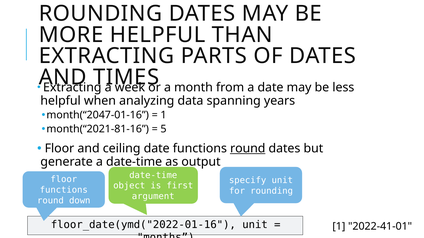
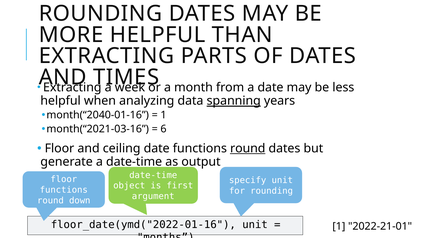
spanning underline: none -> present
month(“2047-01-16: month(“2047-01-16 -> month(“2040-01-16
month(“2021-81-16: month(“2021-81-16 -> month(“2021-03-16
5: 5 -> 6
2022-41-01: 2022-41-01 -> 2022-21-01
